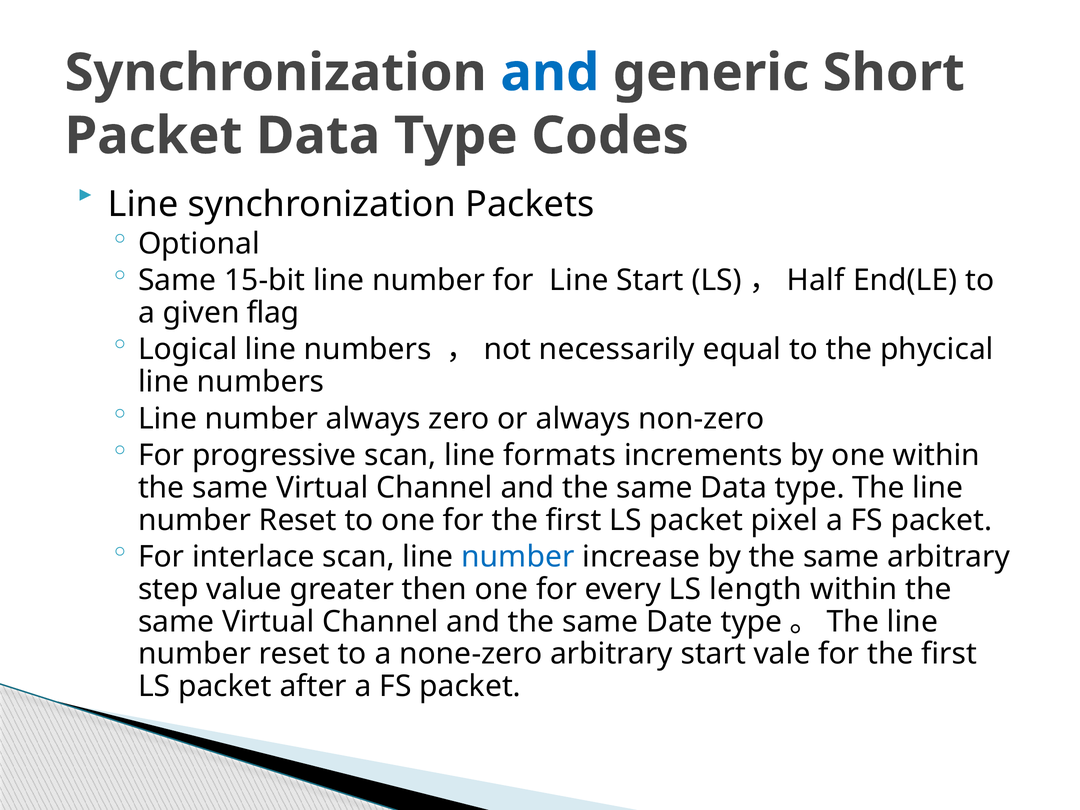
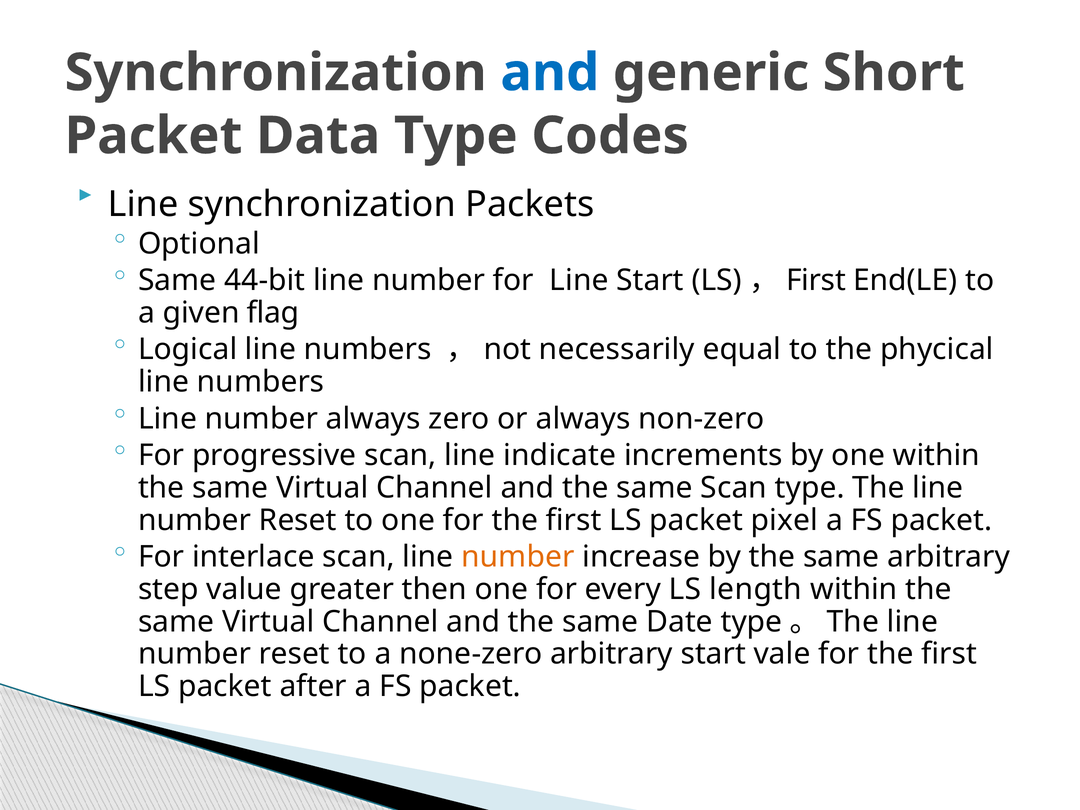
15-bit: 15-bit -> 44-bit
Half at (816, 280): Half -> First
formats: formats -> indicate
same Data: Data -> Scan
number at (518, 557) colour: blue -> orange
